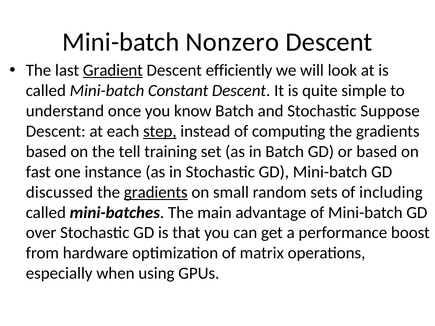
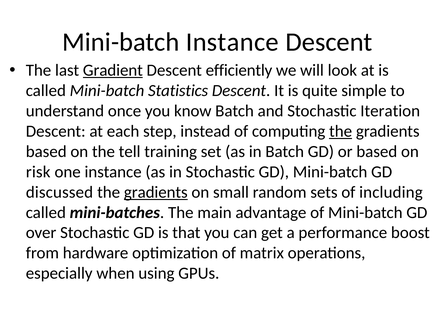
Mini-batch Nonzero: Nonzero -> Instance
Constant: Constant -> Statistics
Suppose: Suppose -> Iteration
step underline: present -> none
the at (341, 131) underline: none -> present
fast: fast -> risk
